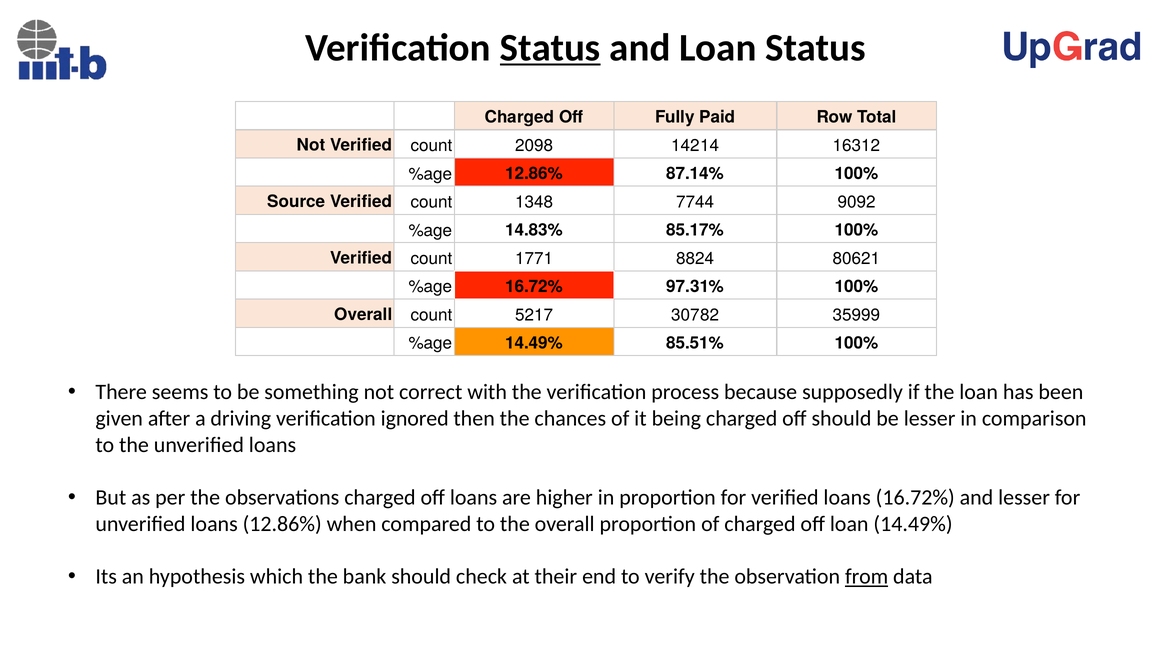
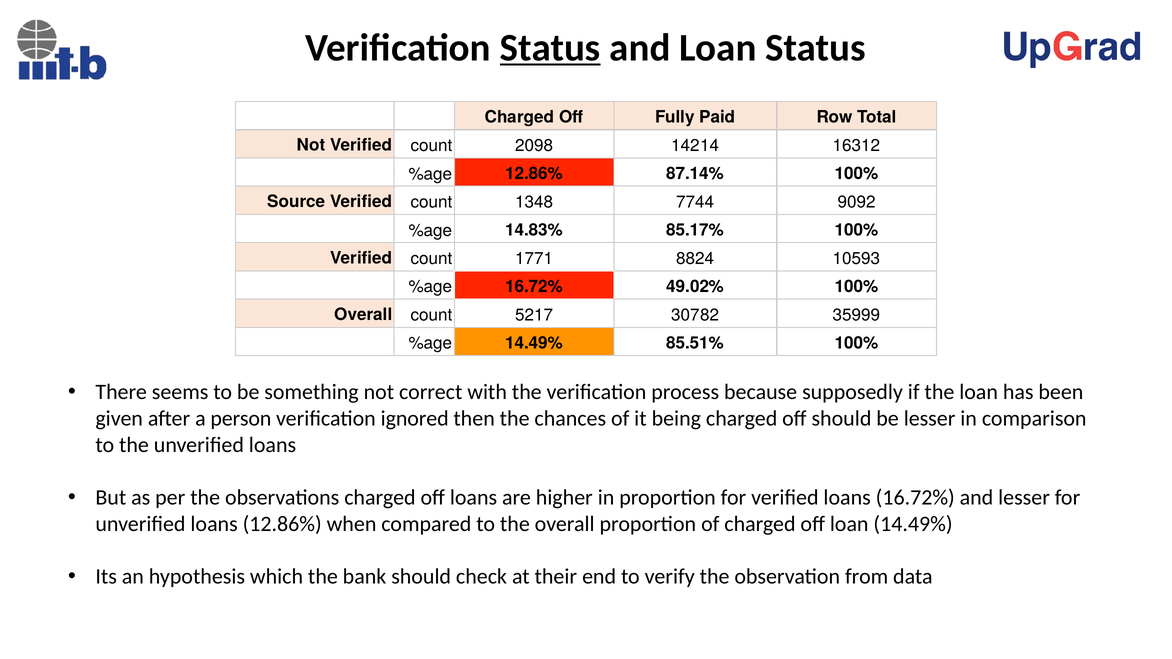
80621: 80621 -> 10593
97.31%: 97.31% -> 49.02%
driving: driving -> person
from underline: present -> none
